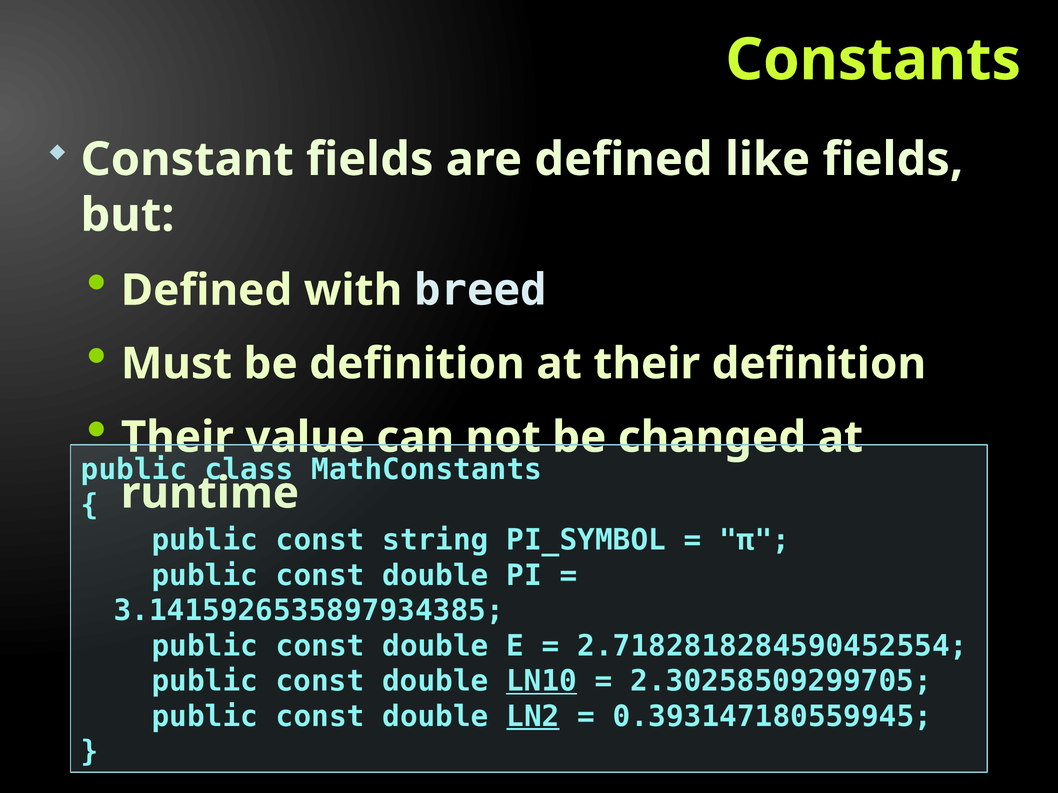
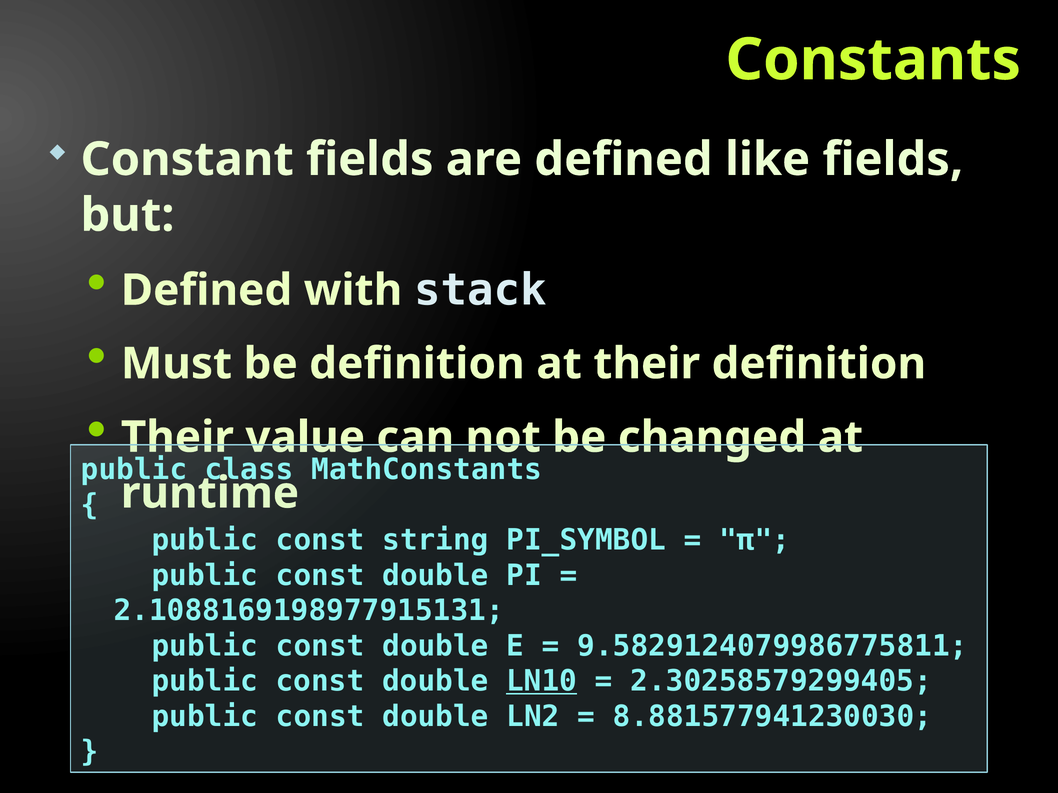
breed: breed -> stack
3.1415926535897934385: 3.1415926535897934385 -> 2.1088169198977915131
2.7182818284590452554: 2.7182818284590452554 -> 9.5829124079986775811
2.30258509299705: 2.30258509299705 -> 2.30258579299405
LN2 underline: present -> none
0.393147180559945: 0.393147180559945 -> 8.881577941230030
